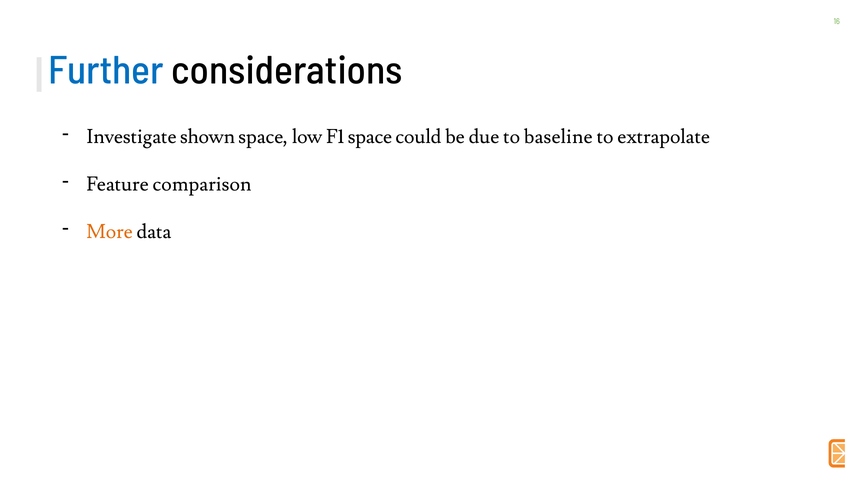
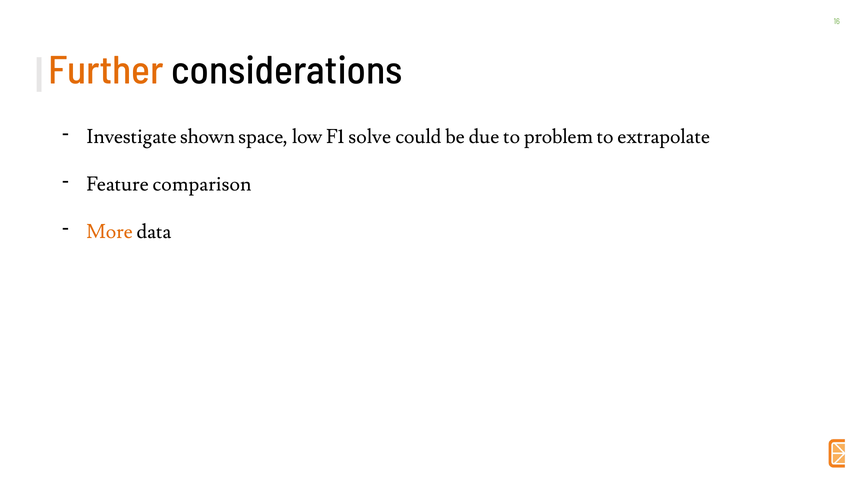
Further colour: blue -> orange
F1 space: space -> solve
baseline: baseline -> problem
